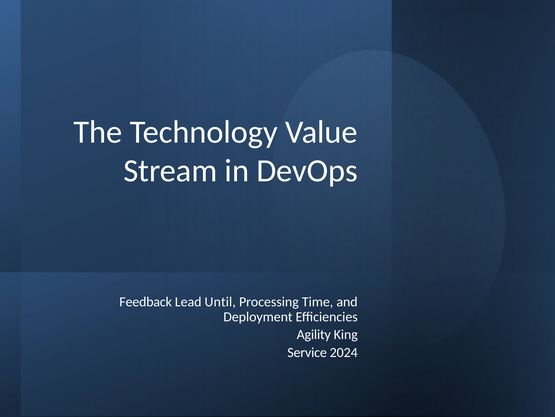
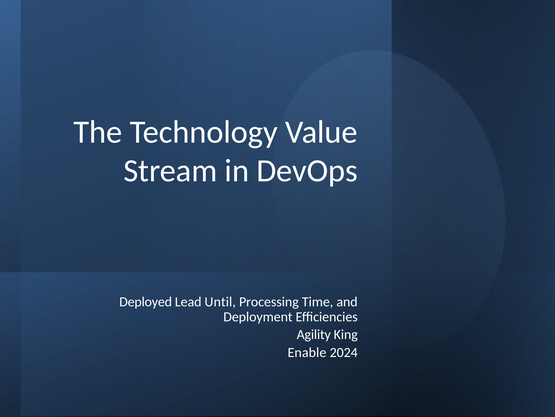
Feedback: Feedback -> Deployed
Service: Service -> Enable
